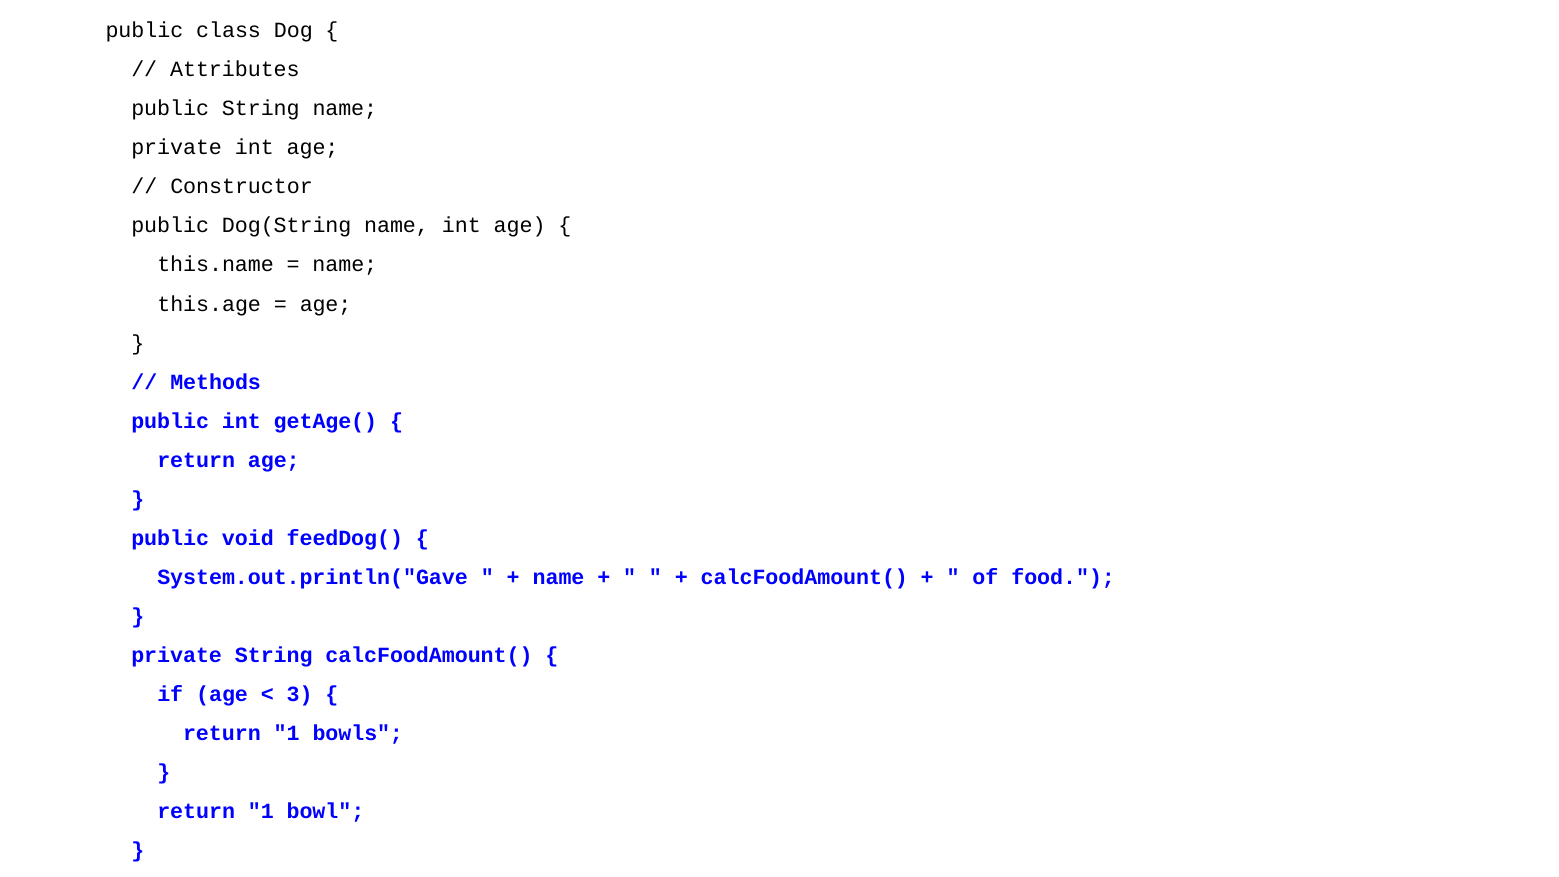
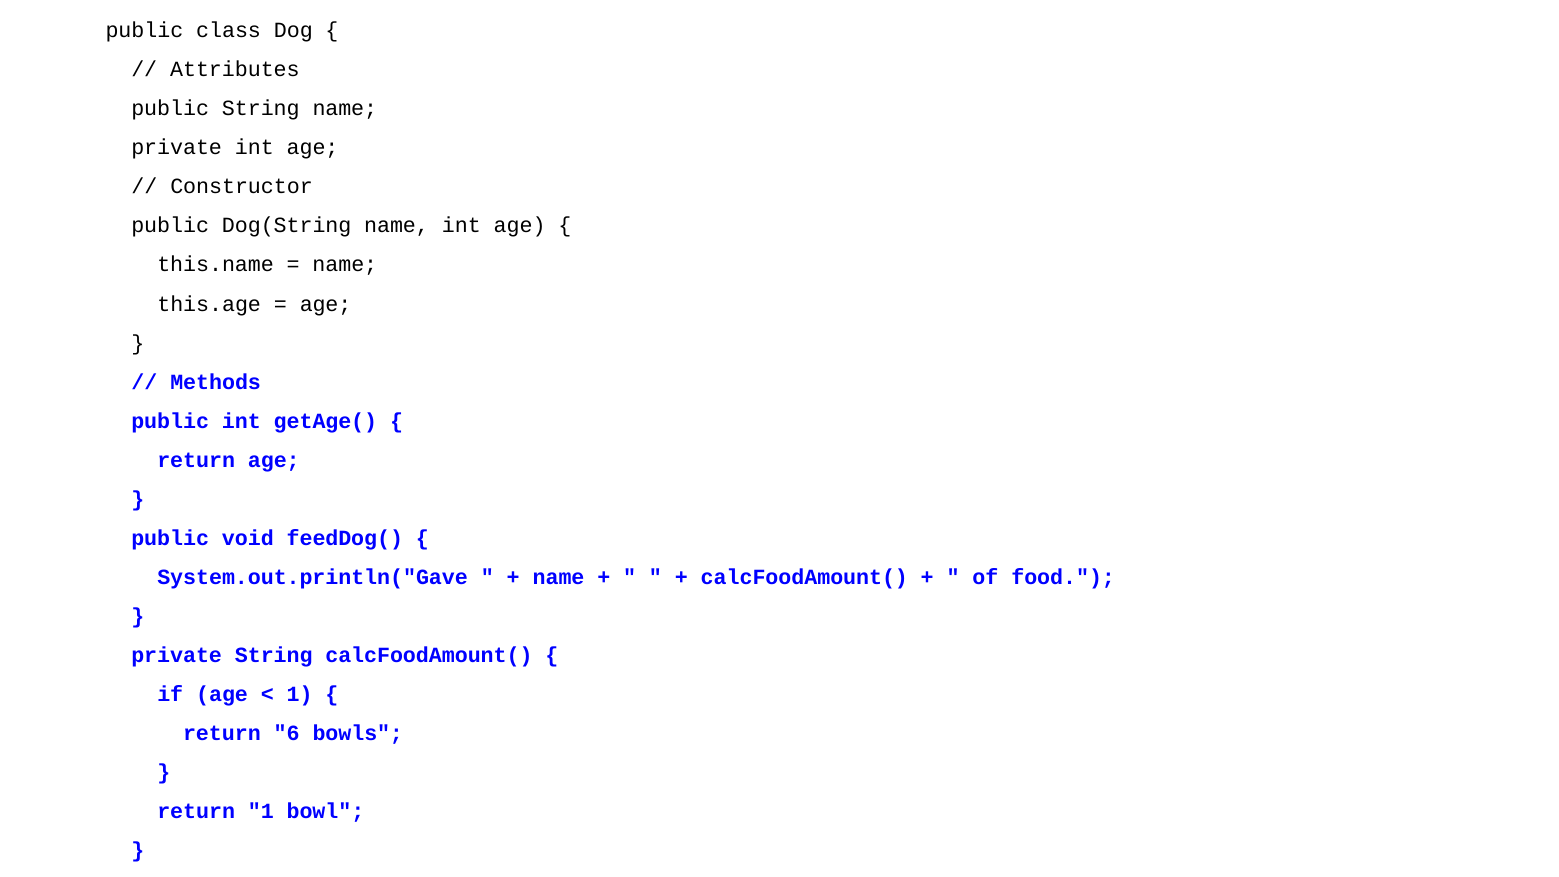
3 at (300, 694): 3 -> 1
1 at (287, 733): 1 -> 6
